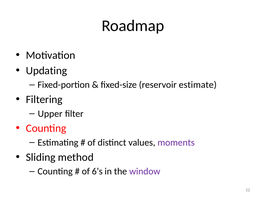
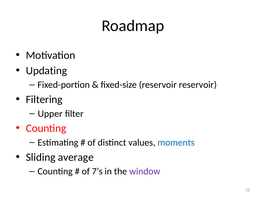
reservoir estimate: estimate -> reservoir
moments colour: purple -> blue
method: method -> average
6’s: 6’s -> 7’s
